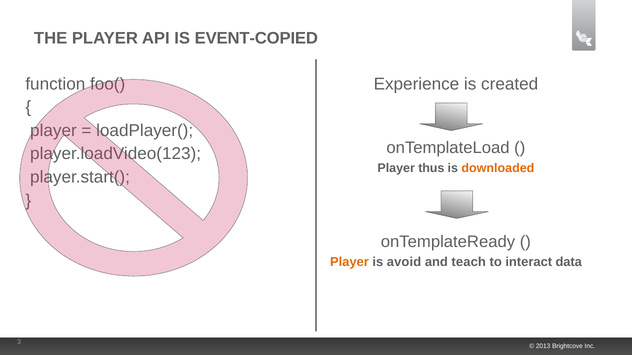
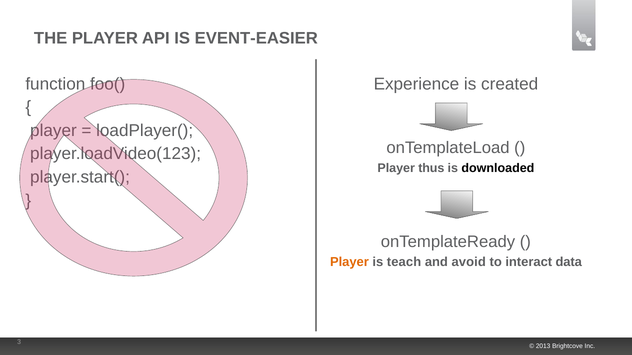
EVENT-COPIED: EVENT-COPIED -> EVENT-EASIER
downloaded colour: orange -> black
avoid: avoid -> teach
teach: teach -> avoid
